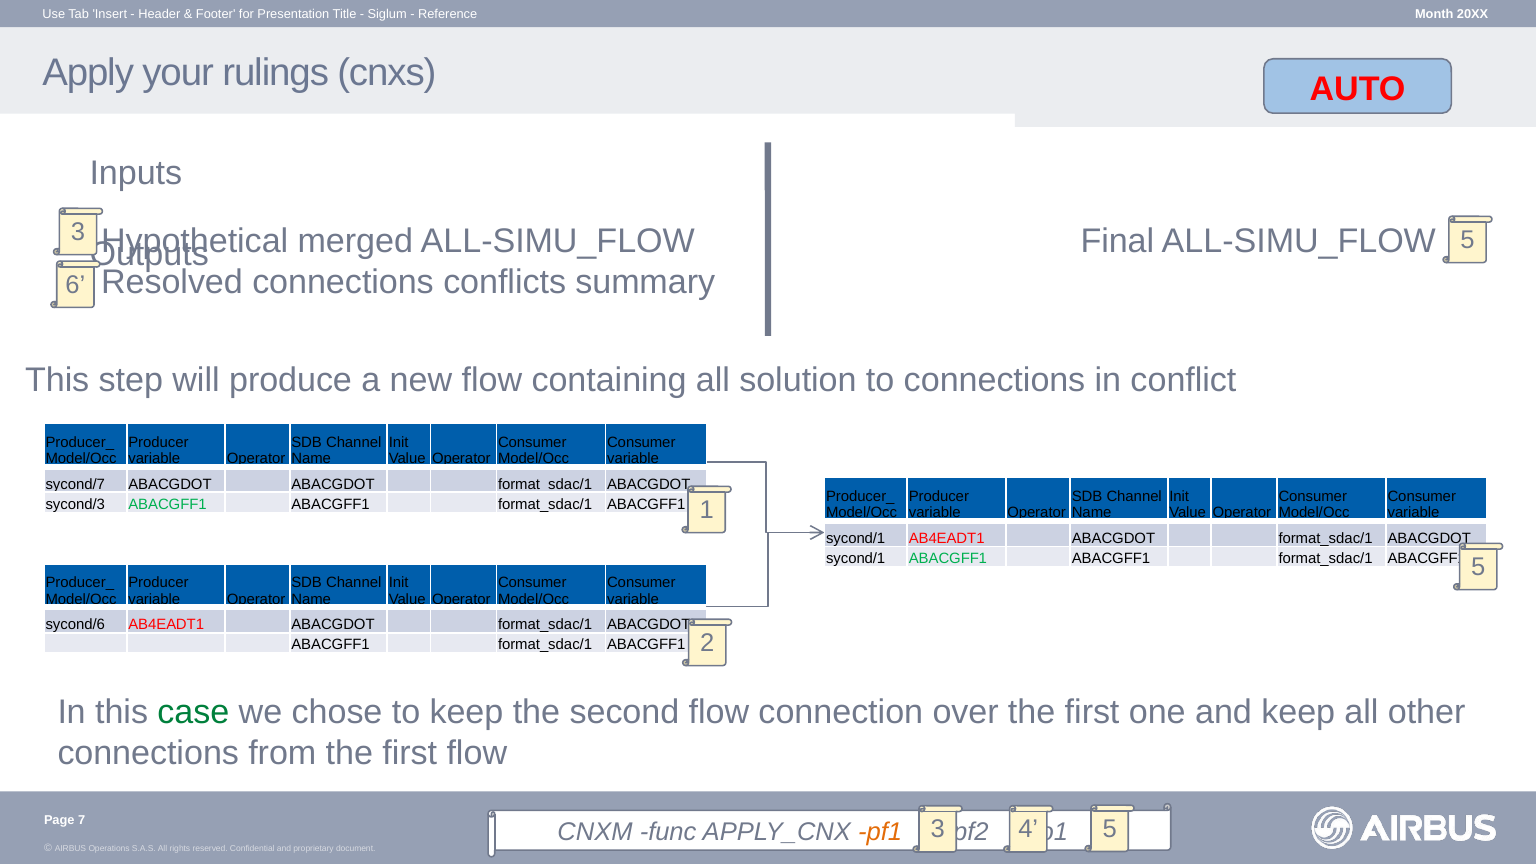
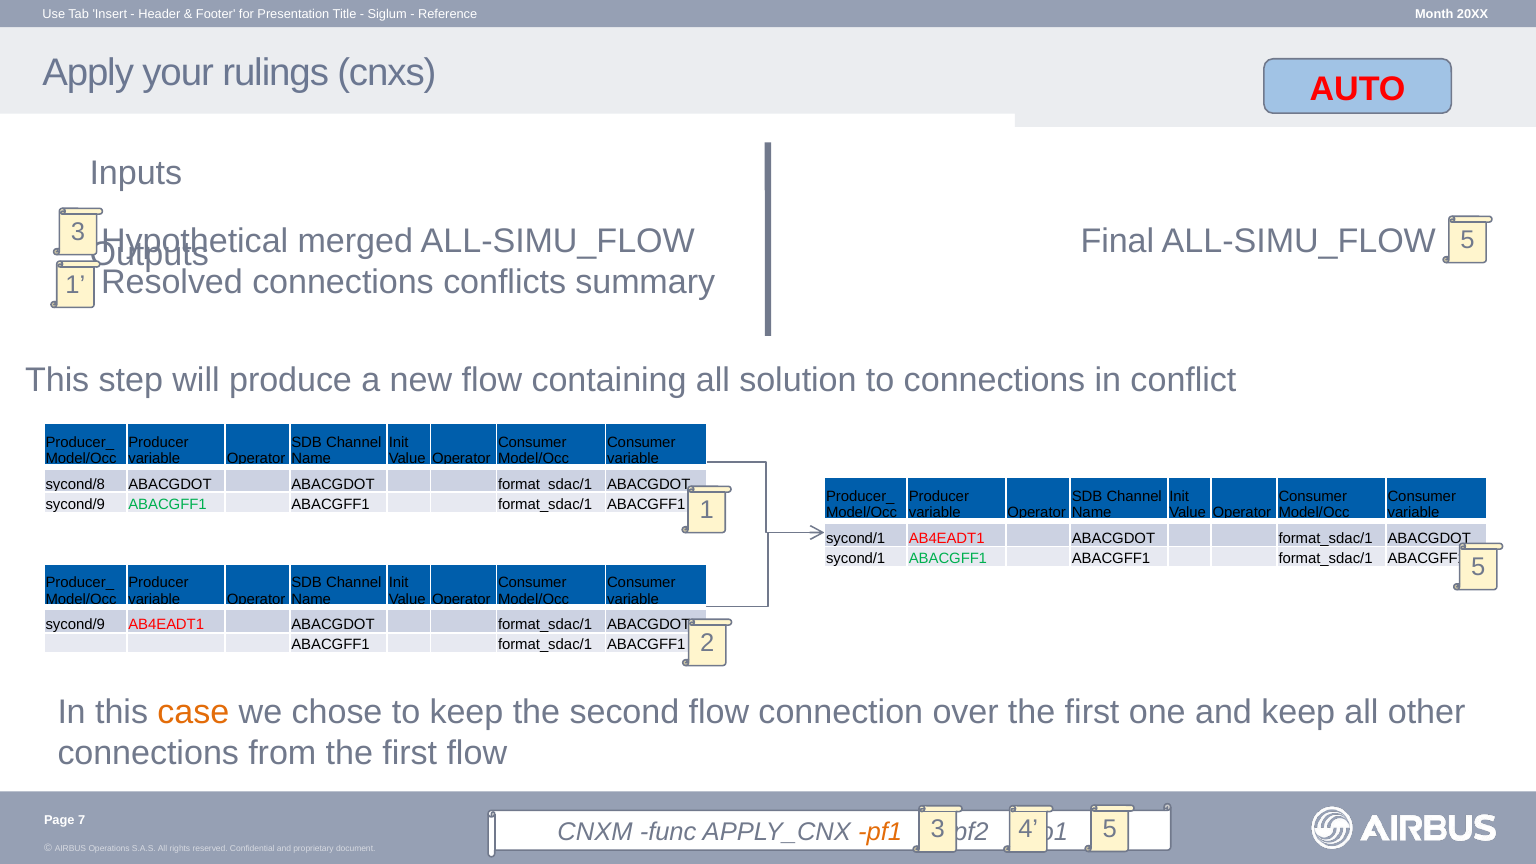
6 at (75, 285): 6 -> 1
sycond/7: sycond/7 -> sycond/8
sycond/3 at (75, 504): sycond/3 -> sycond/9
sycond/6 at (75, 625): sycond/6 -> sycond/9
case colour: green -> orange
